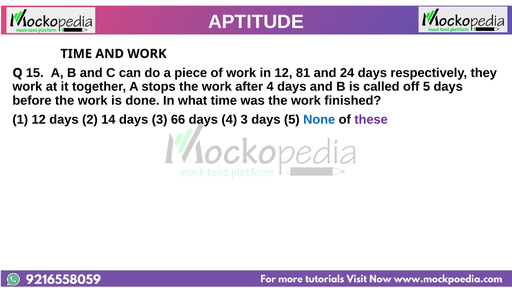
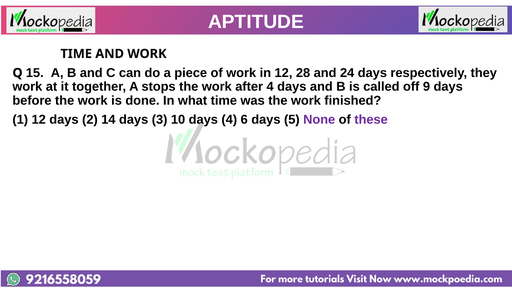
81: 81 -> 28
off 5: 5 -> 9
66: 66 -> 10
4 3: 3 -> 6
None colour: blue -> purple
